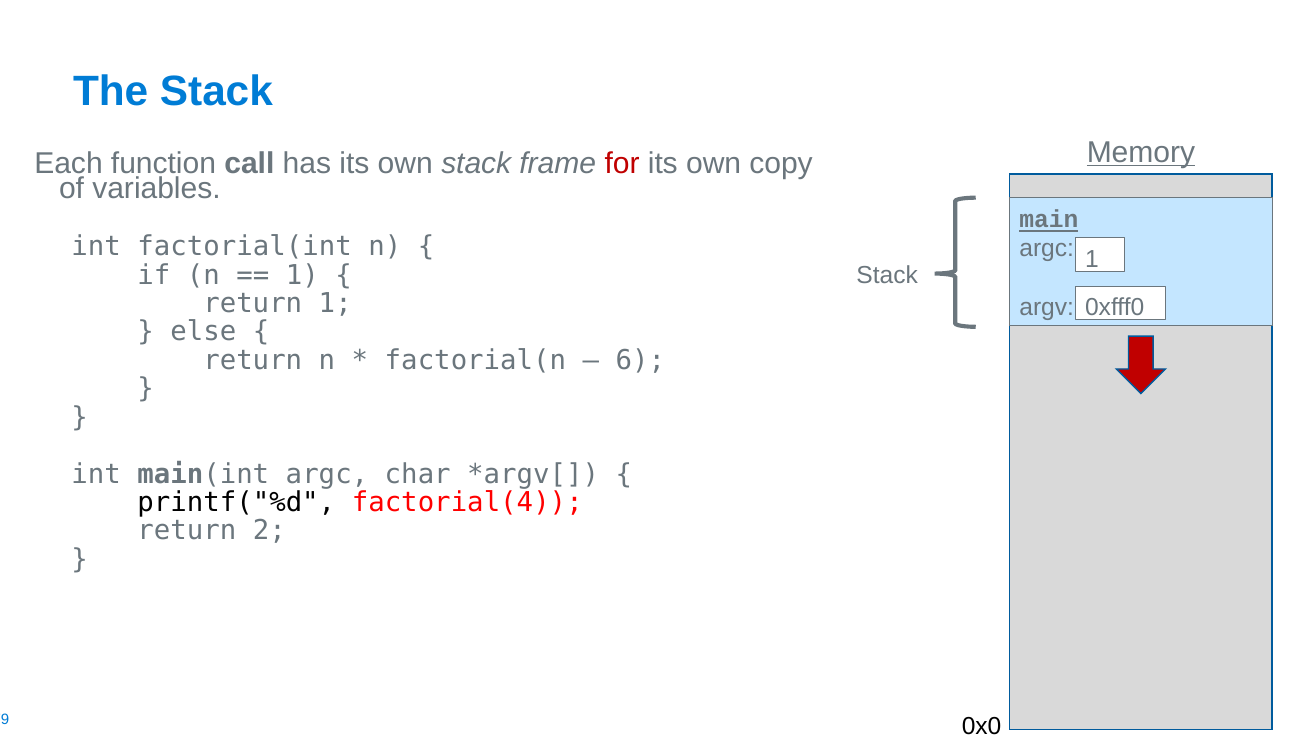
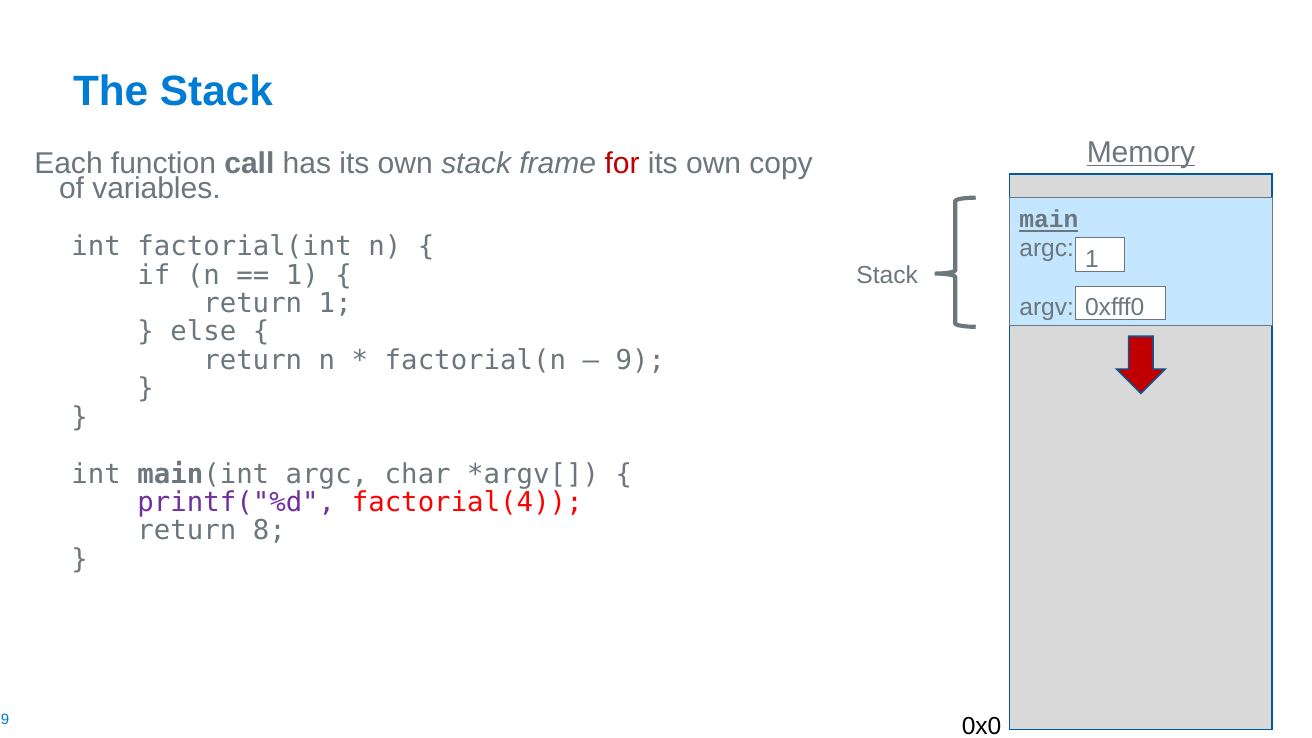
6: 6 -> 9
printf("%d colour: black -> purple
2: 2 -> 8
